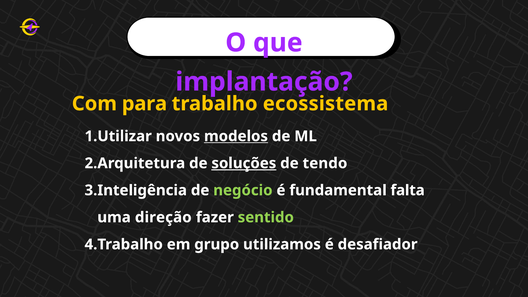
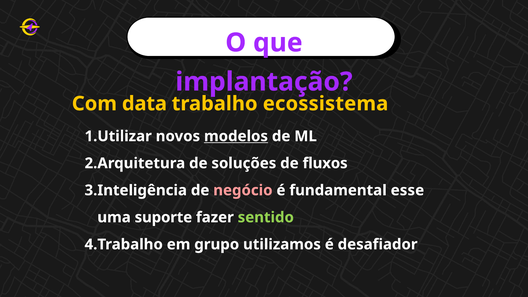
para: para -> data
soluções underline: present -> none
tendo: tendo -> fluxos
negócio colour: light green -> pink
falta: falta -> esse
direção: direção -> suporte
